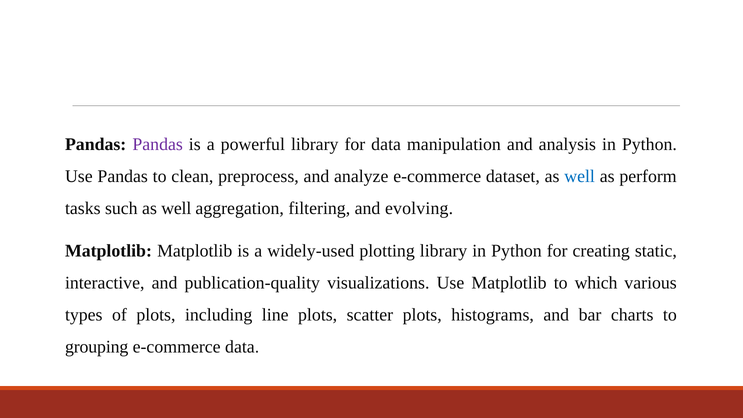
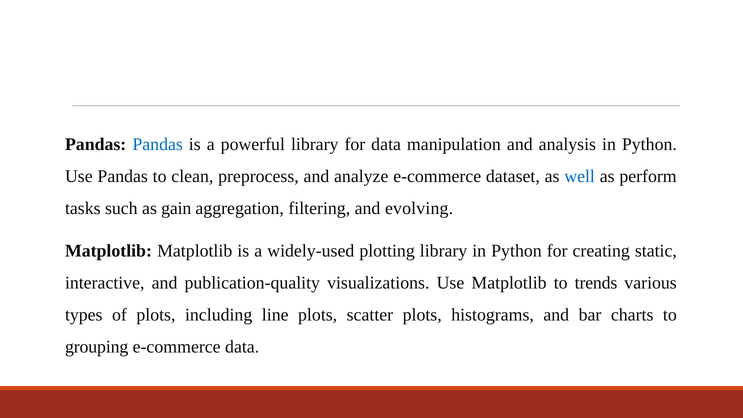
Pandas at (158, 144) colour: purple -> blue
such as well: well -> gain
which: which -> trends
